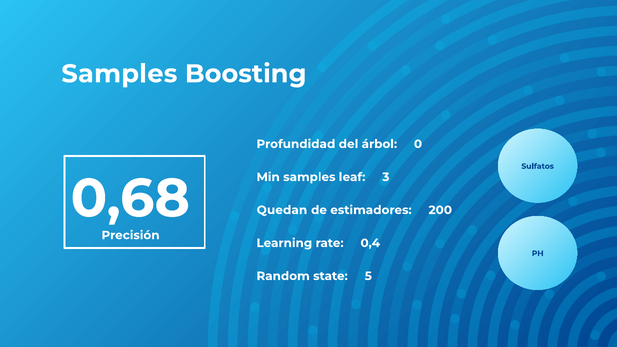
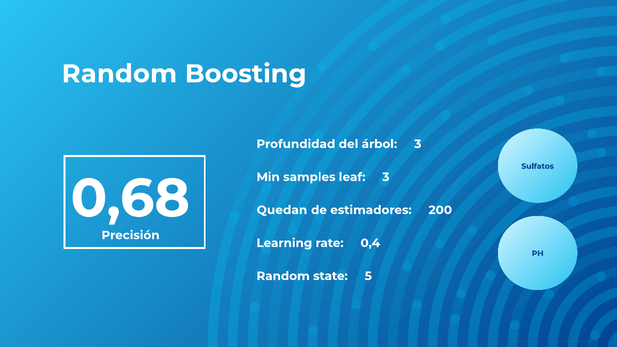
Samples at (119, 74): Samples -> Random
árbol 0: 0 -> 3
